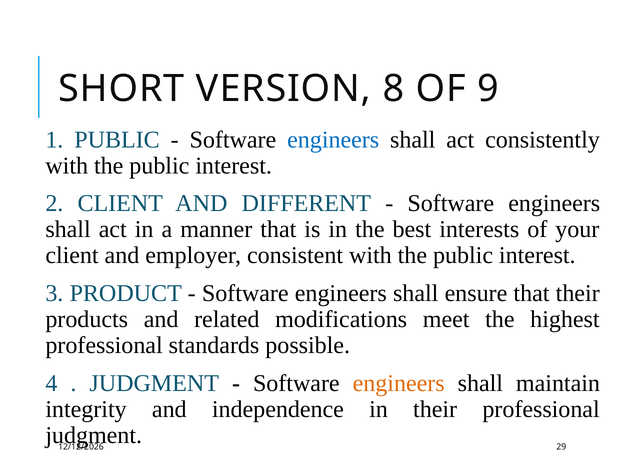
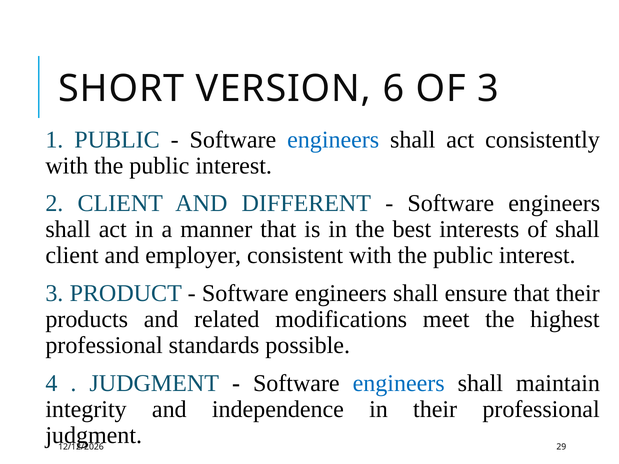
8: 8 -> 6
OF 9: 9 -> 3
of your: your -> shall
engineers at (399, 383) colour: orange -> blue
